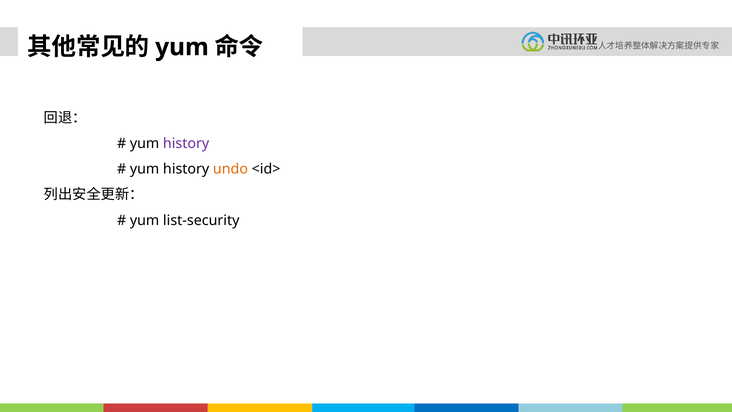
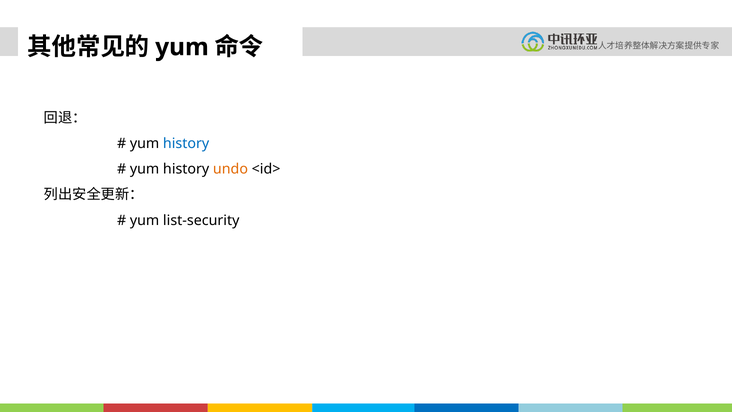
history at (186, 143) colour: purple -> blue
